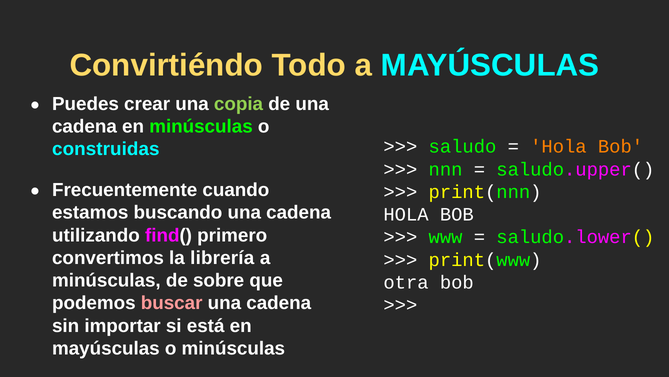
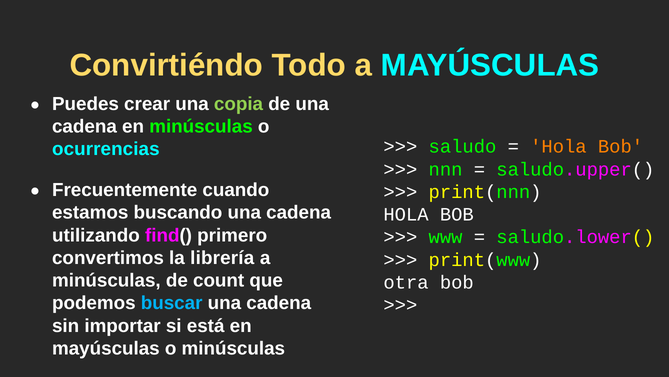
construidas: construidas -> ocurrencias
sobre: sobre -> count
buscar colour: pink -> light blue
